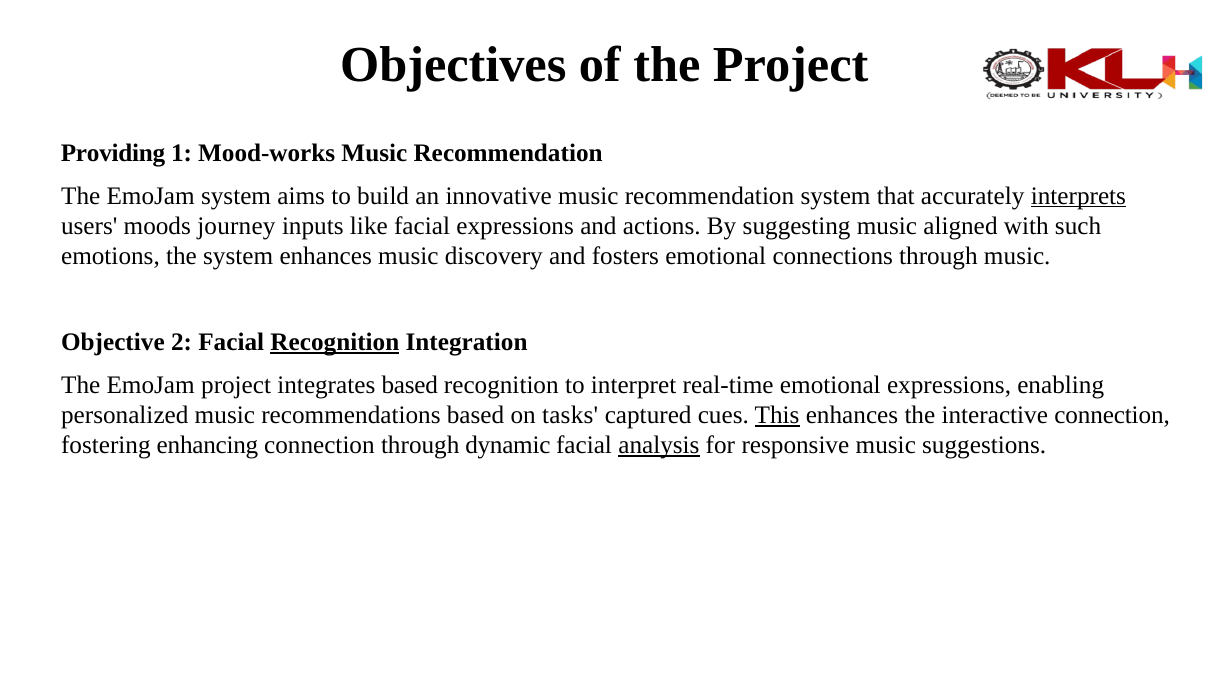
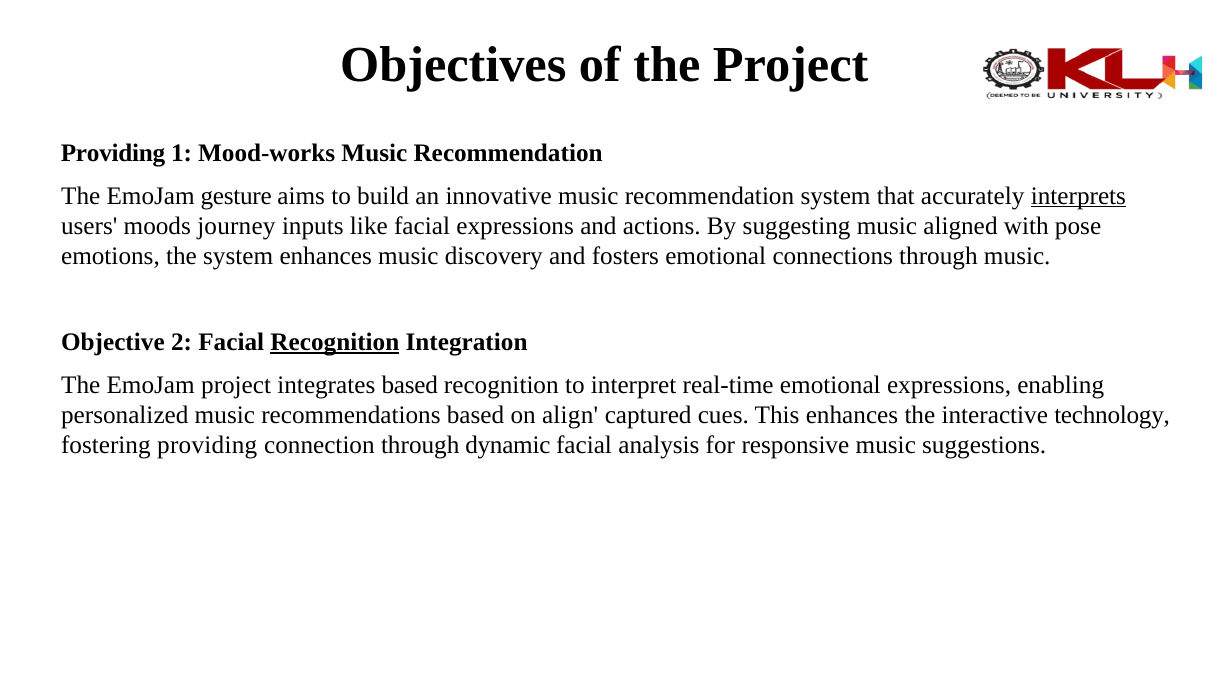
EmoJam system: system -> gesture
such: such -> pose
tasks: tasks -> align
This underline: present -> none
interactive connection: connection -> technology
fostering enhancing: enhancing -> providing
analysis underline: present -> none
